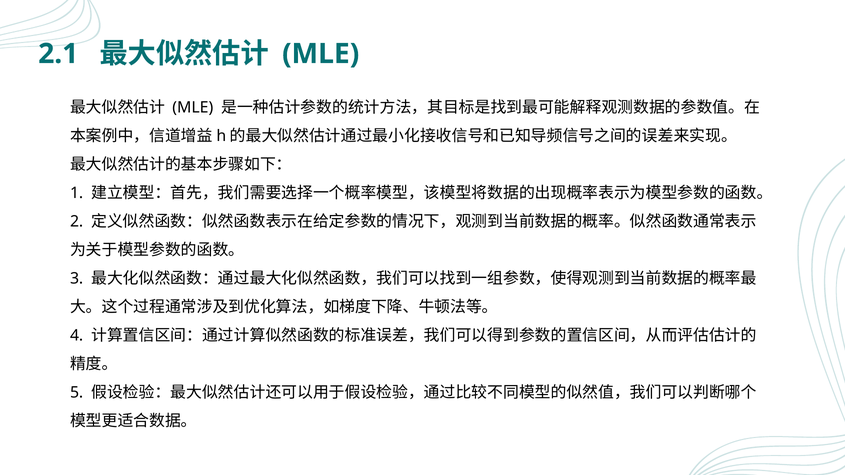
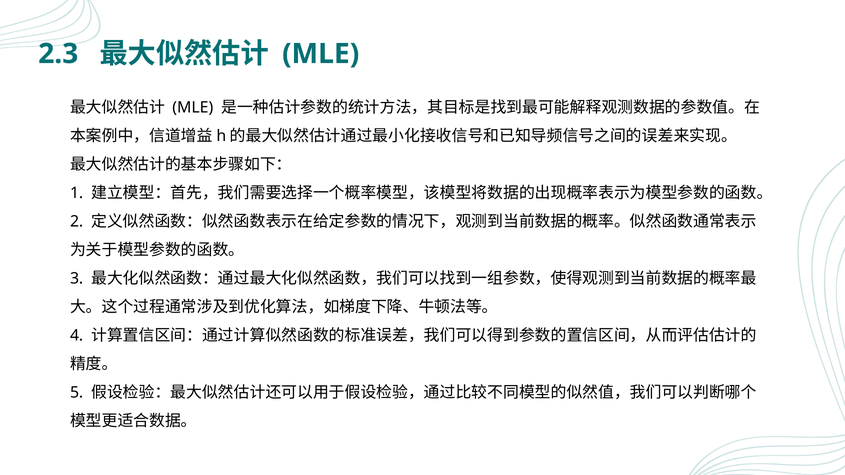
2.1: 2.1 -> 2.3
